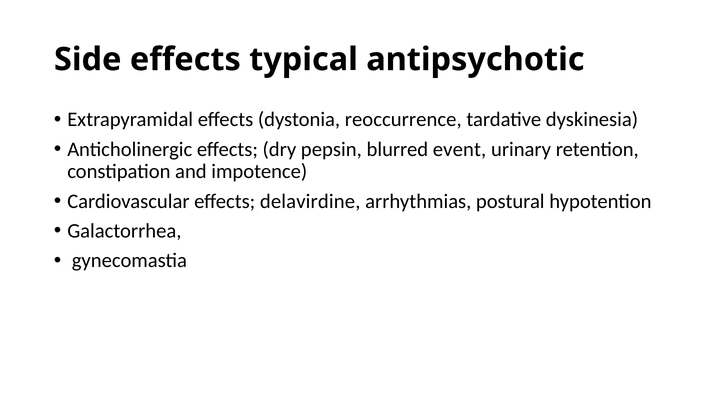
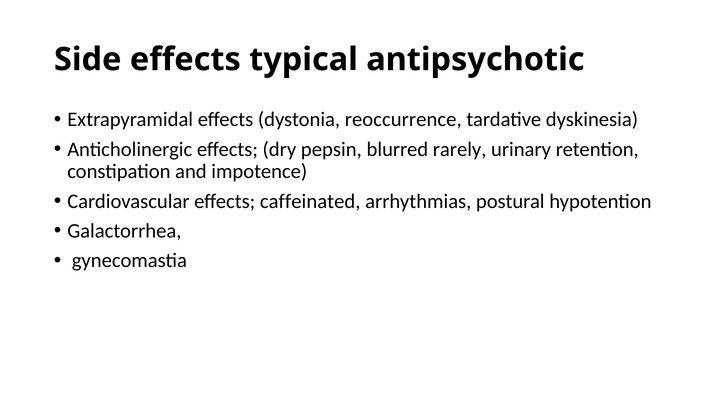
event: event -> rarely
delavirdine: delavirdine -> caffeinated
